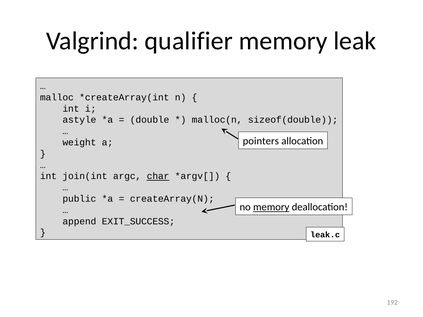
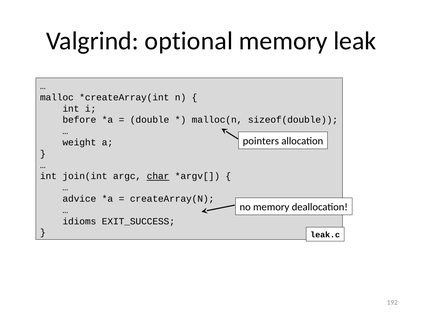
qualifier: qualifier -> optional
astyle: astyle -> before
public: public -> advice
memory at (271, 207) underline: present -> none
append: append -> idioms
